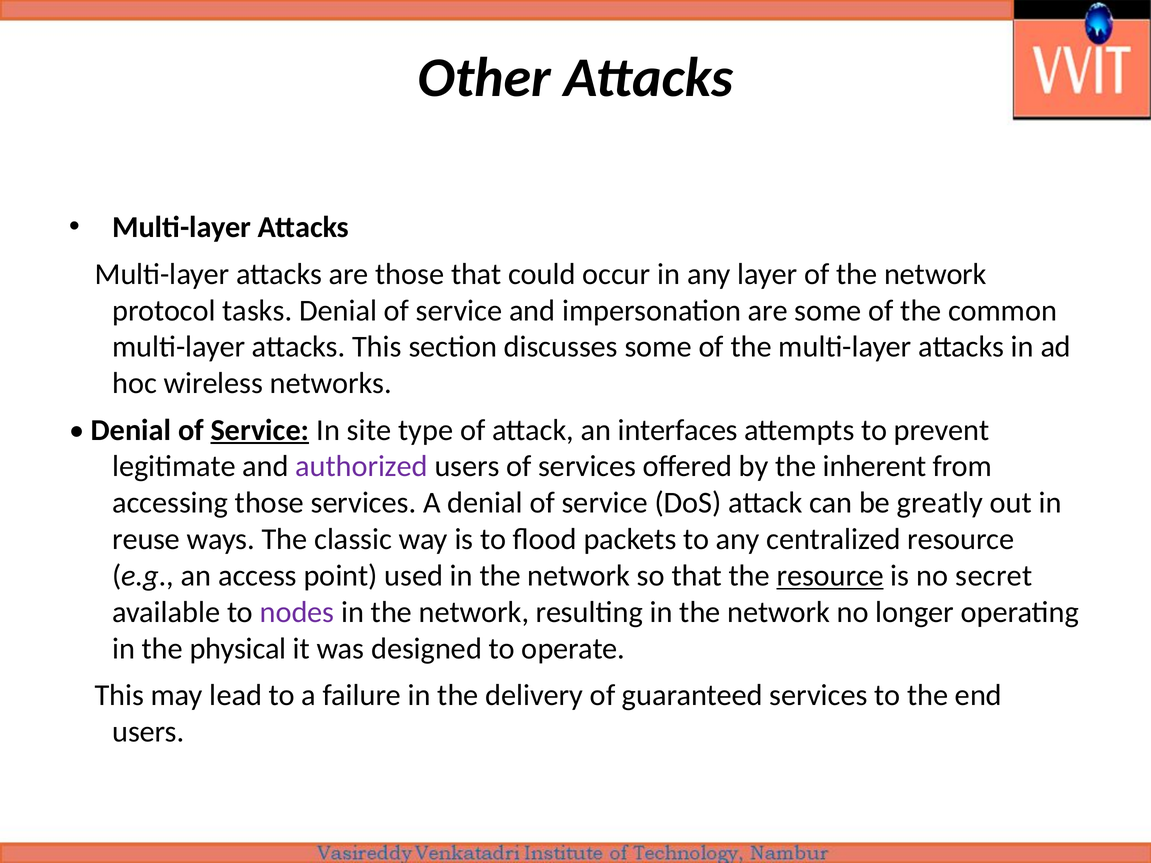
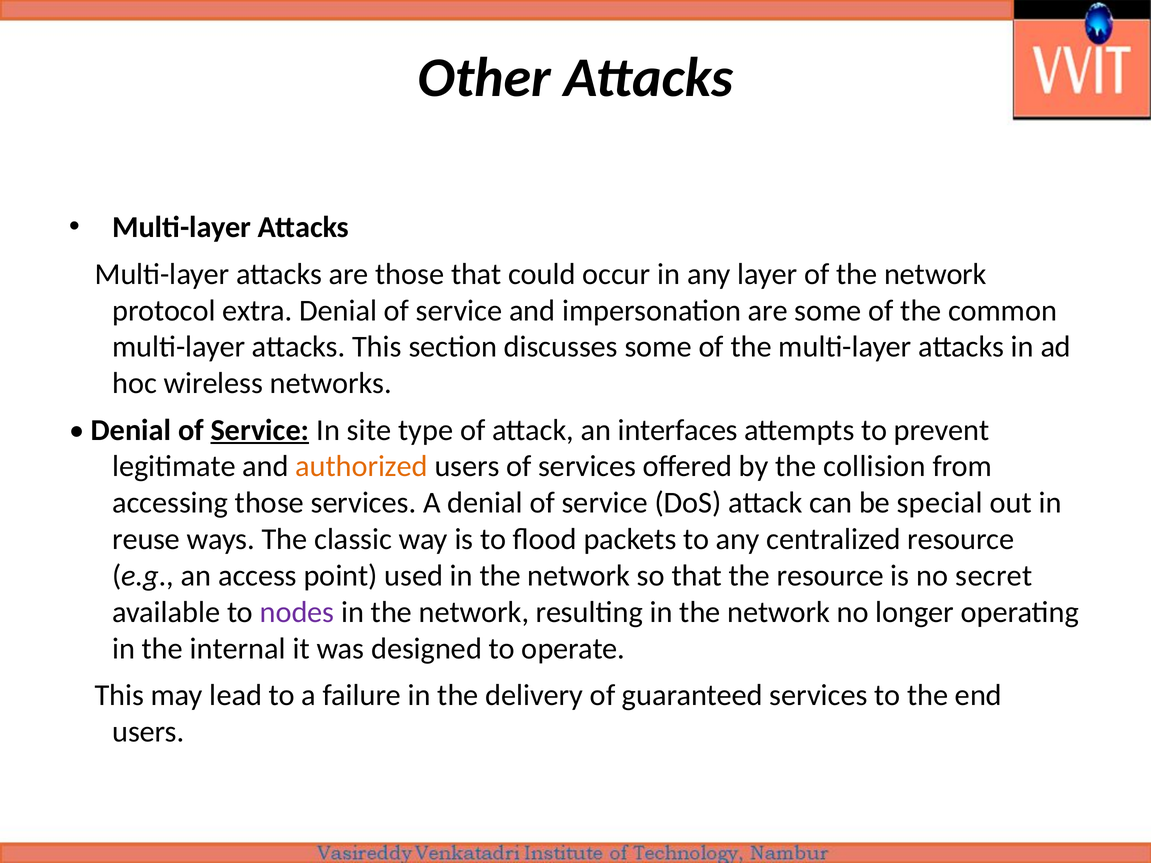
tasks: tasks -> extra
authorized colour: purple -> orange
inherent: inherent -> collision
greatly: greatly -> special
resource at (830, 576) underline: present -> none
physical: physical -> internal
